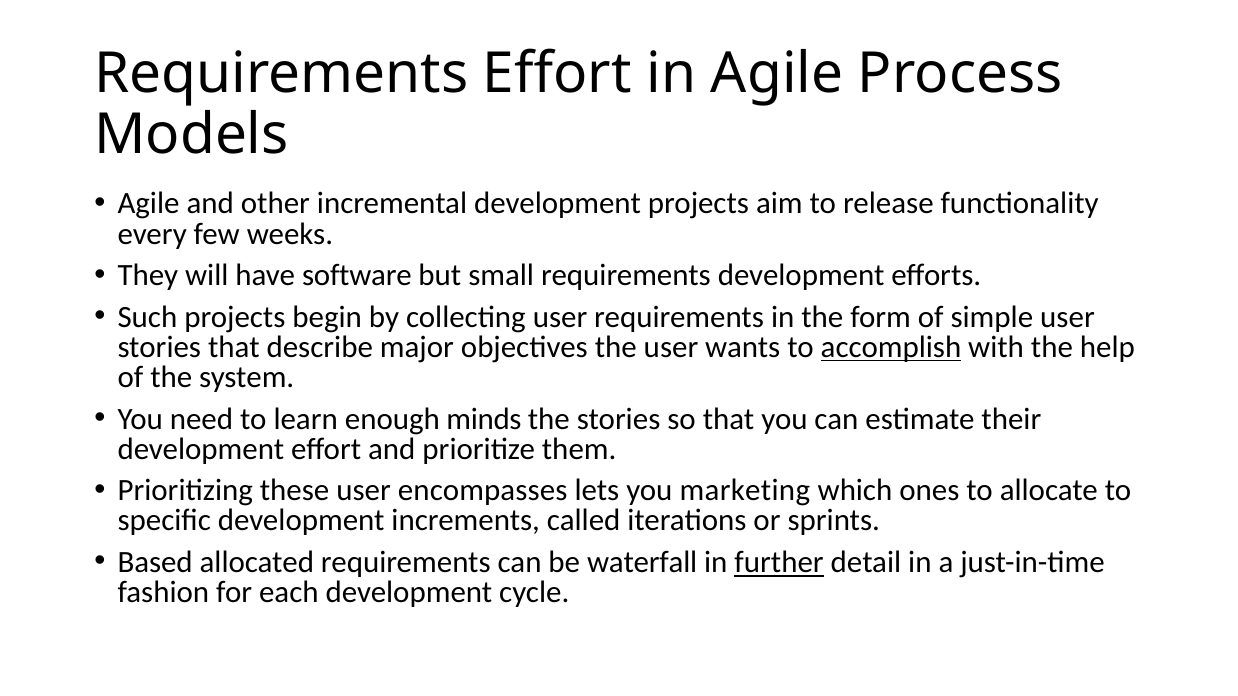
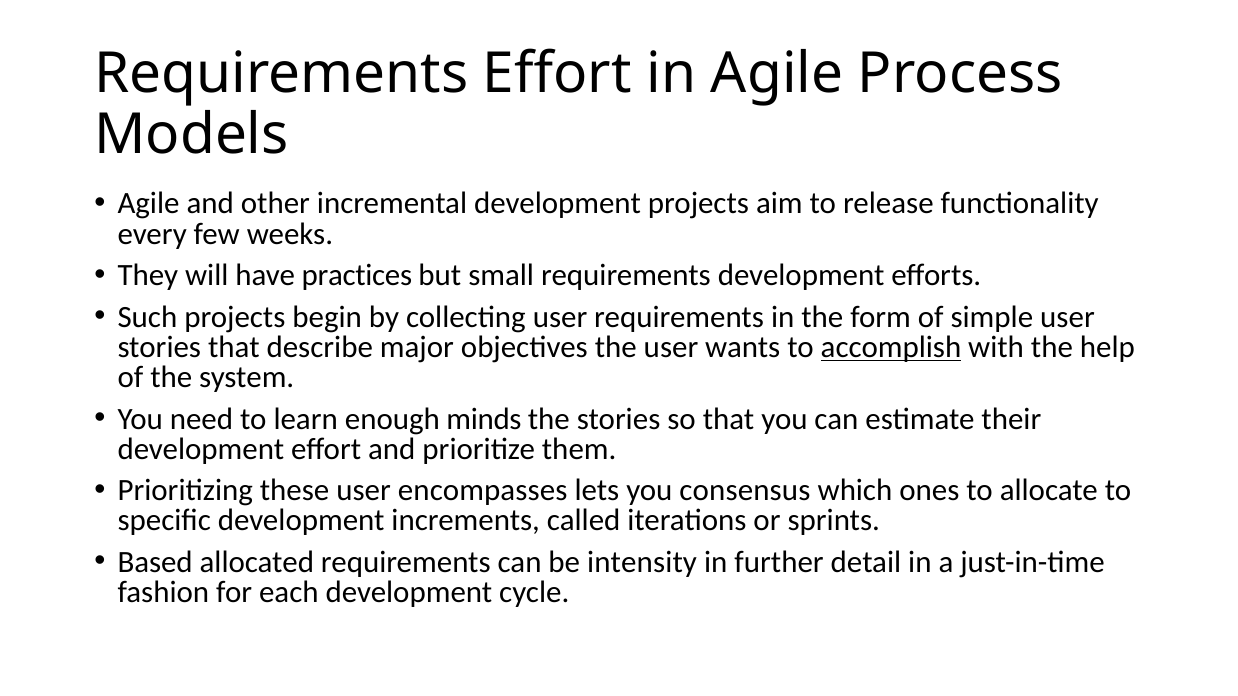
software: software -> practices
marketing: marketing -> consensus
waterfall: waterfall -> intensity
further underline: present -> none
